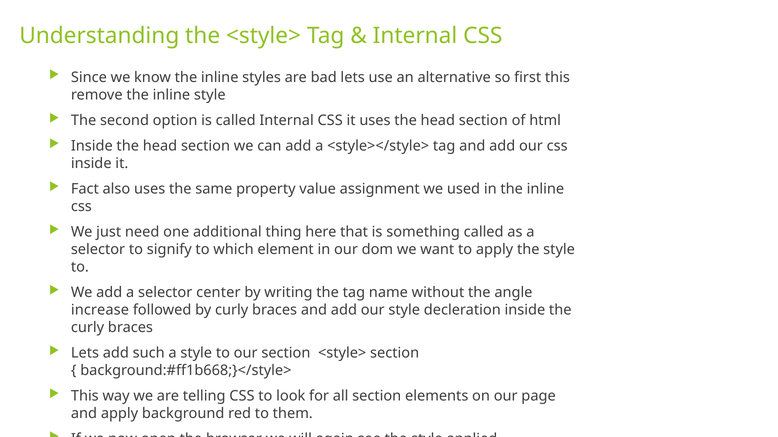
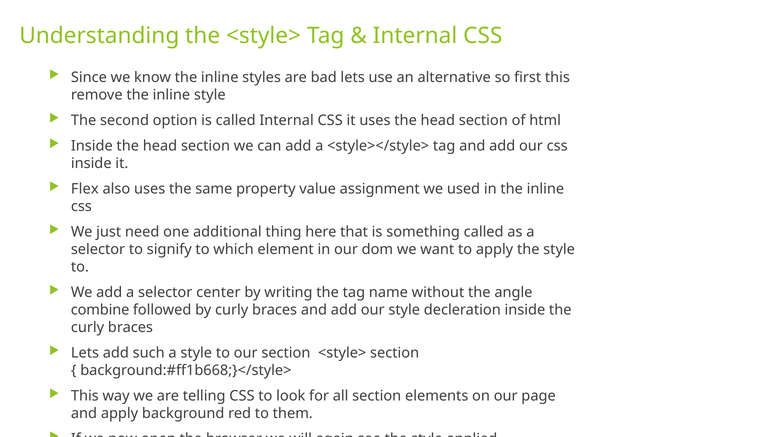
Fact: Fact -> Flex
increase: increase -> combine
